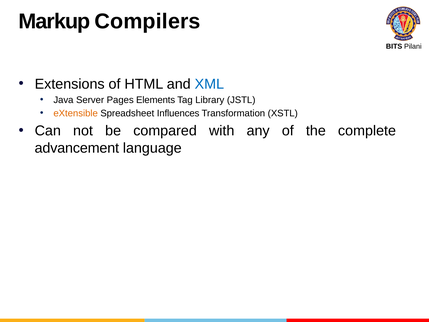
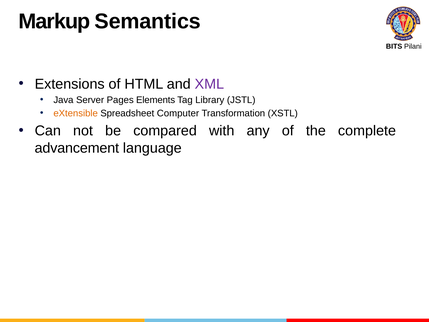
Compilers: Compilers -> Semantics
XML colour: blue -> purple
Influences: Influences -> Computer
